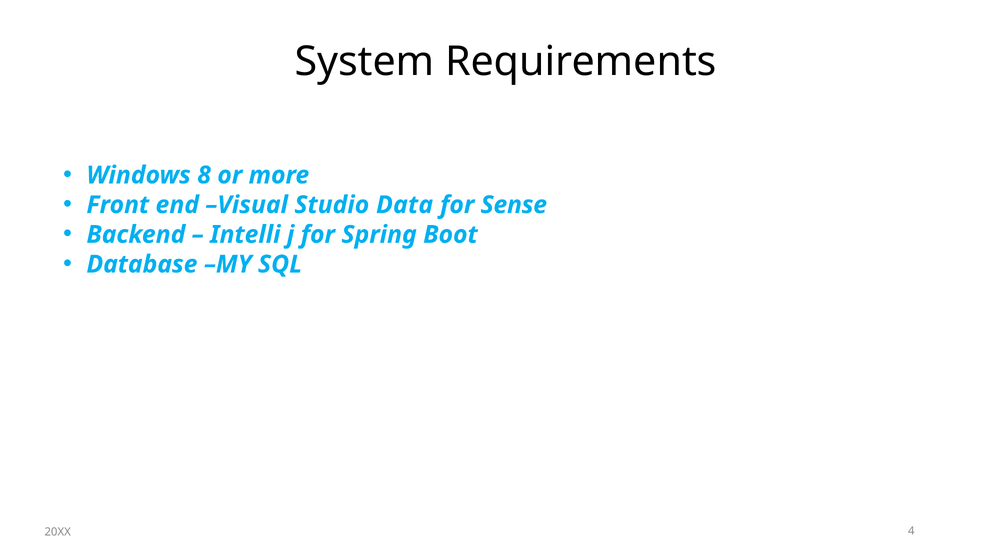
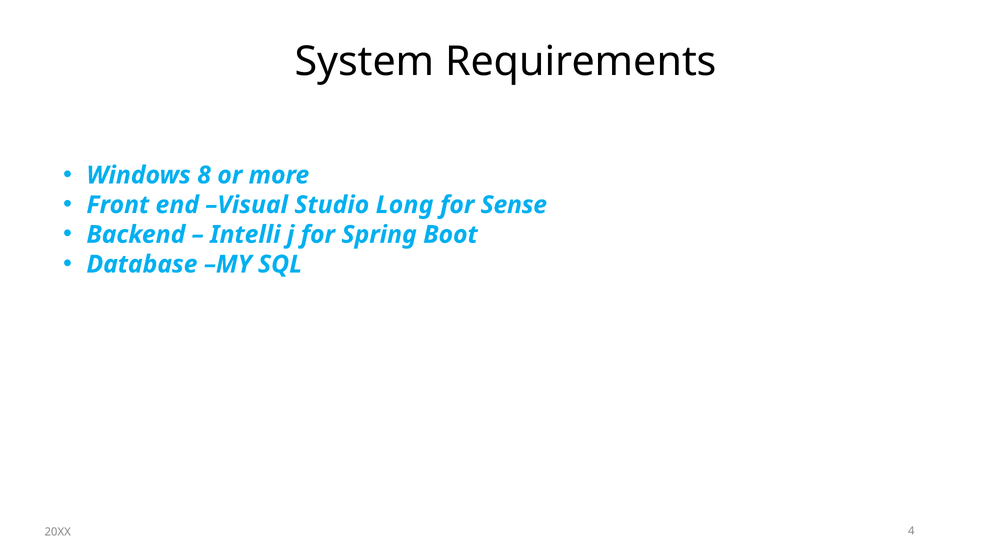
Data: Data -> Long
